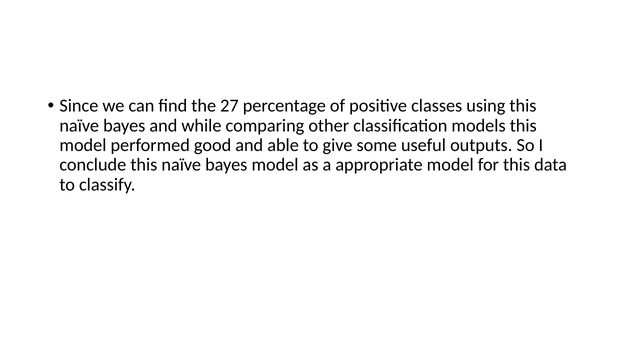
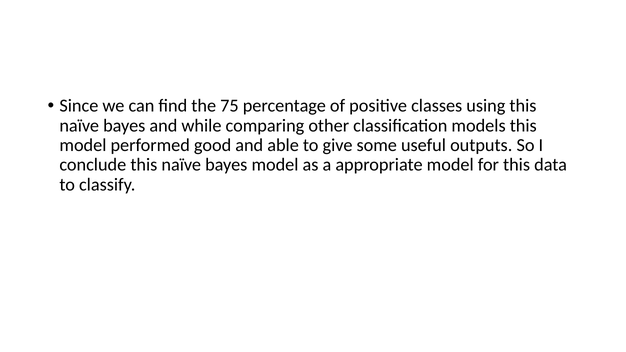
27: 27 -> 75
